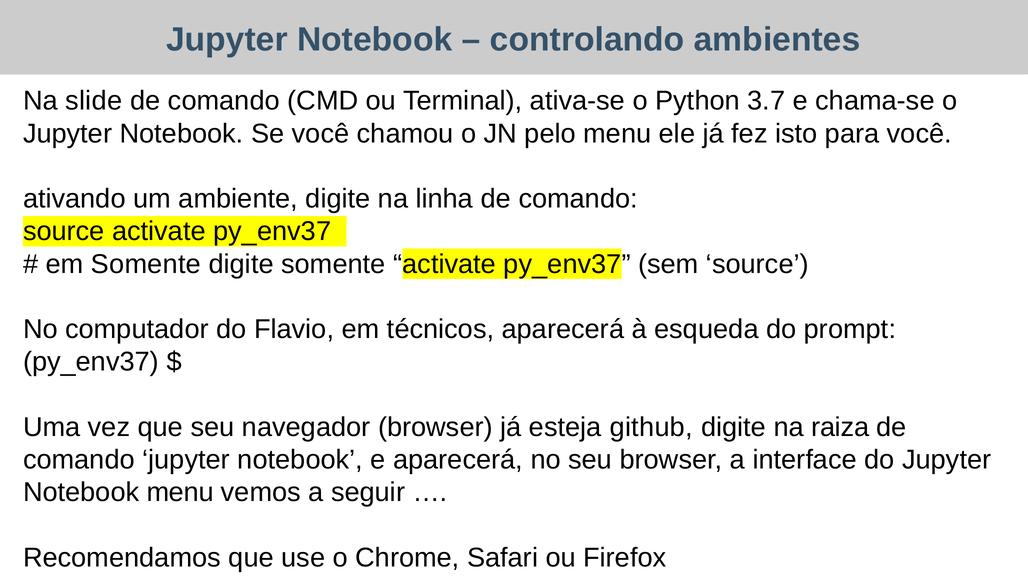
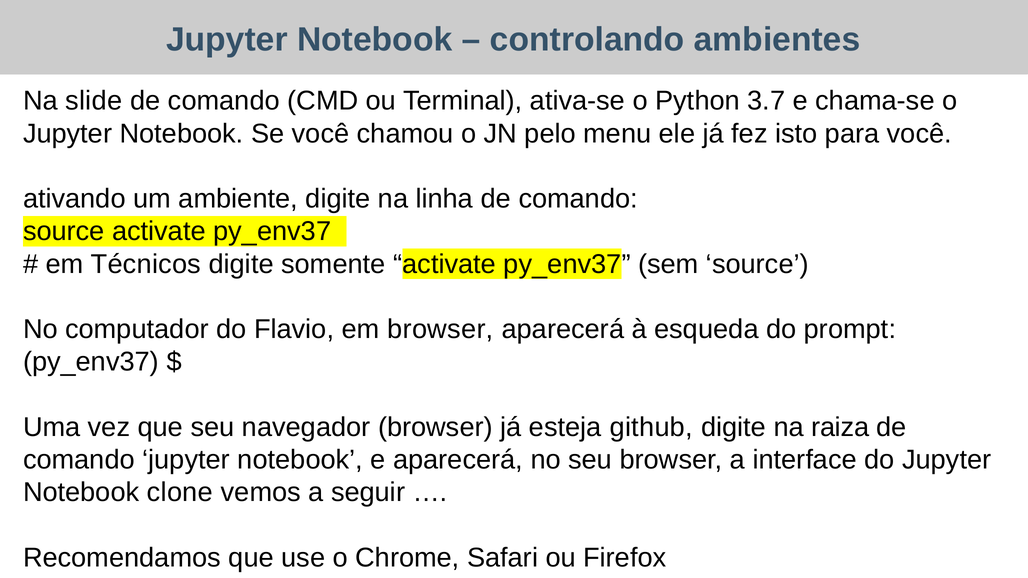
em Somente: Somente -> Técnicos
em técnicos: técnicos -> browser
Notebook menu: menu -> clone
